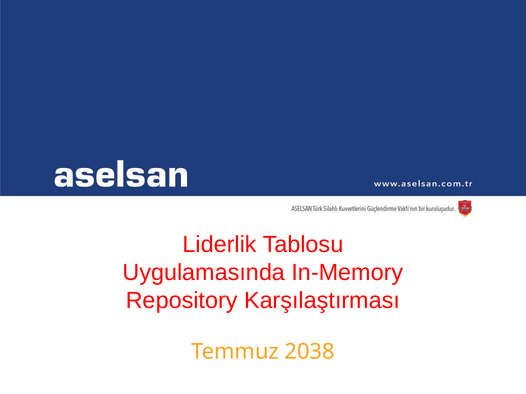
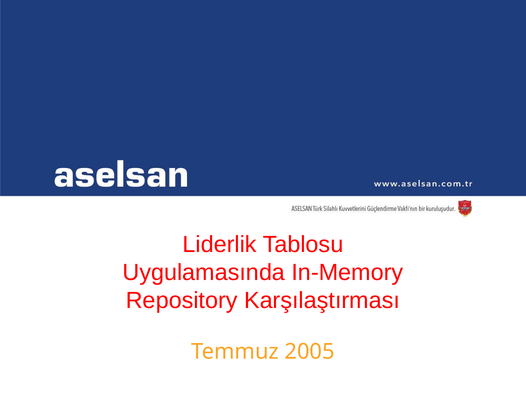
2038: 2038 -> 2005
